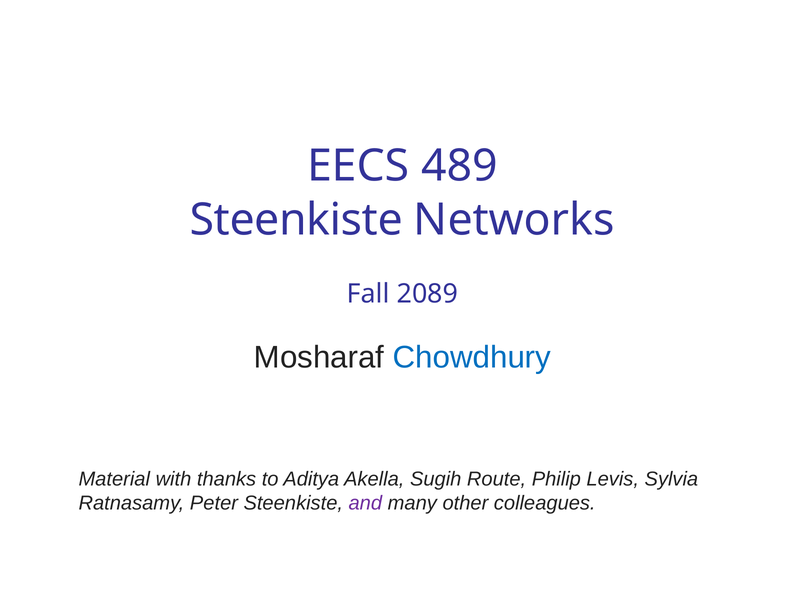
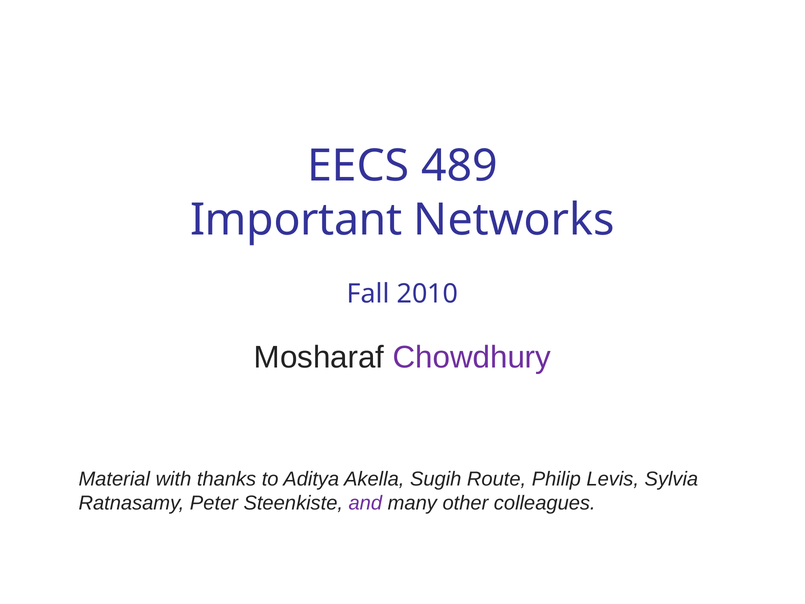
Steenkiste at (296, 220): Steenkiste -> Important
2089: 2089 -> 2010
Chowdhury colour: blue -> purple
